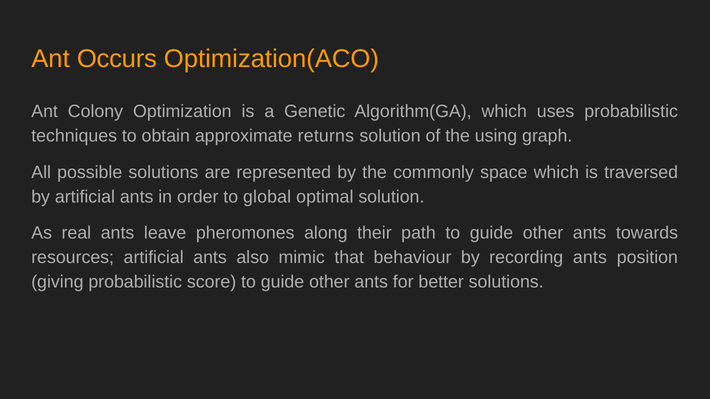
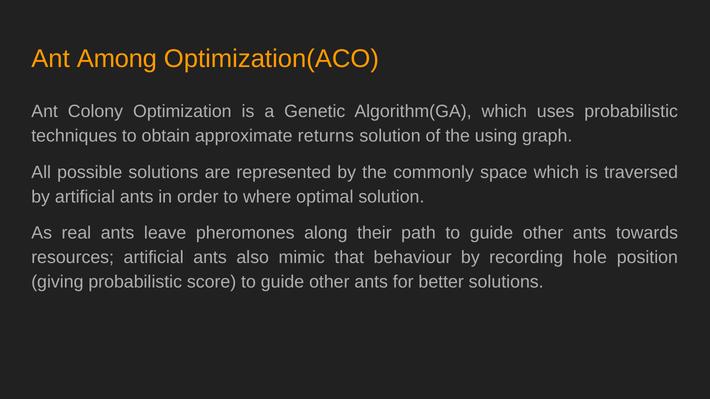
Occurs: Occurs -> Among
global: global -> where
recording ants: ants -> hole
